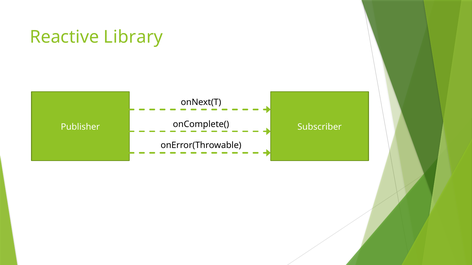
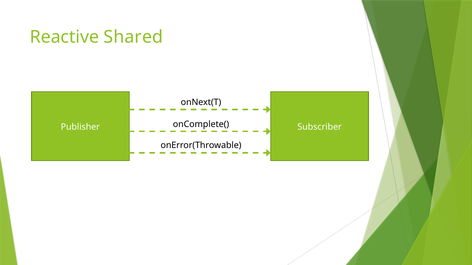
Library: Library -> Shared
